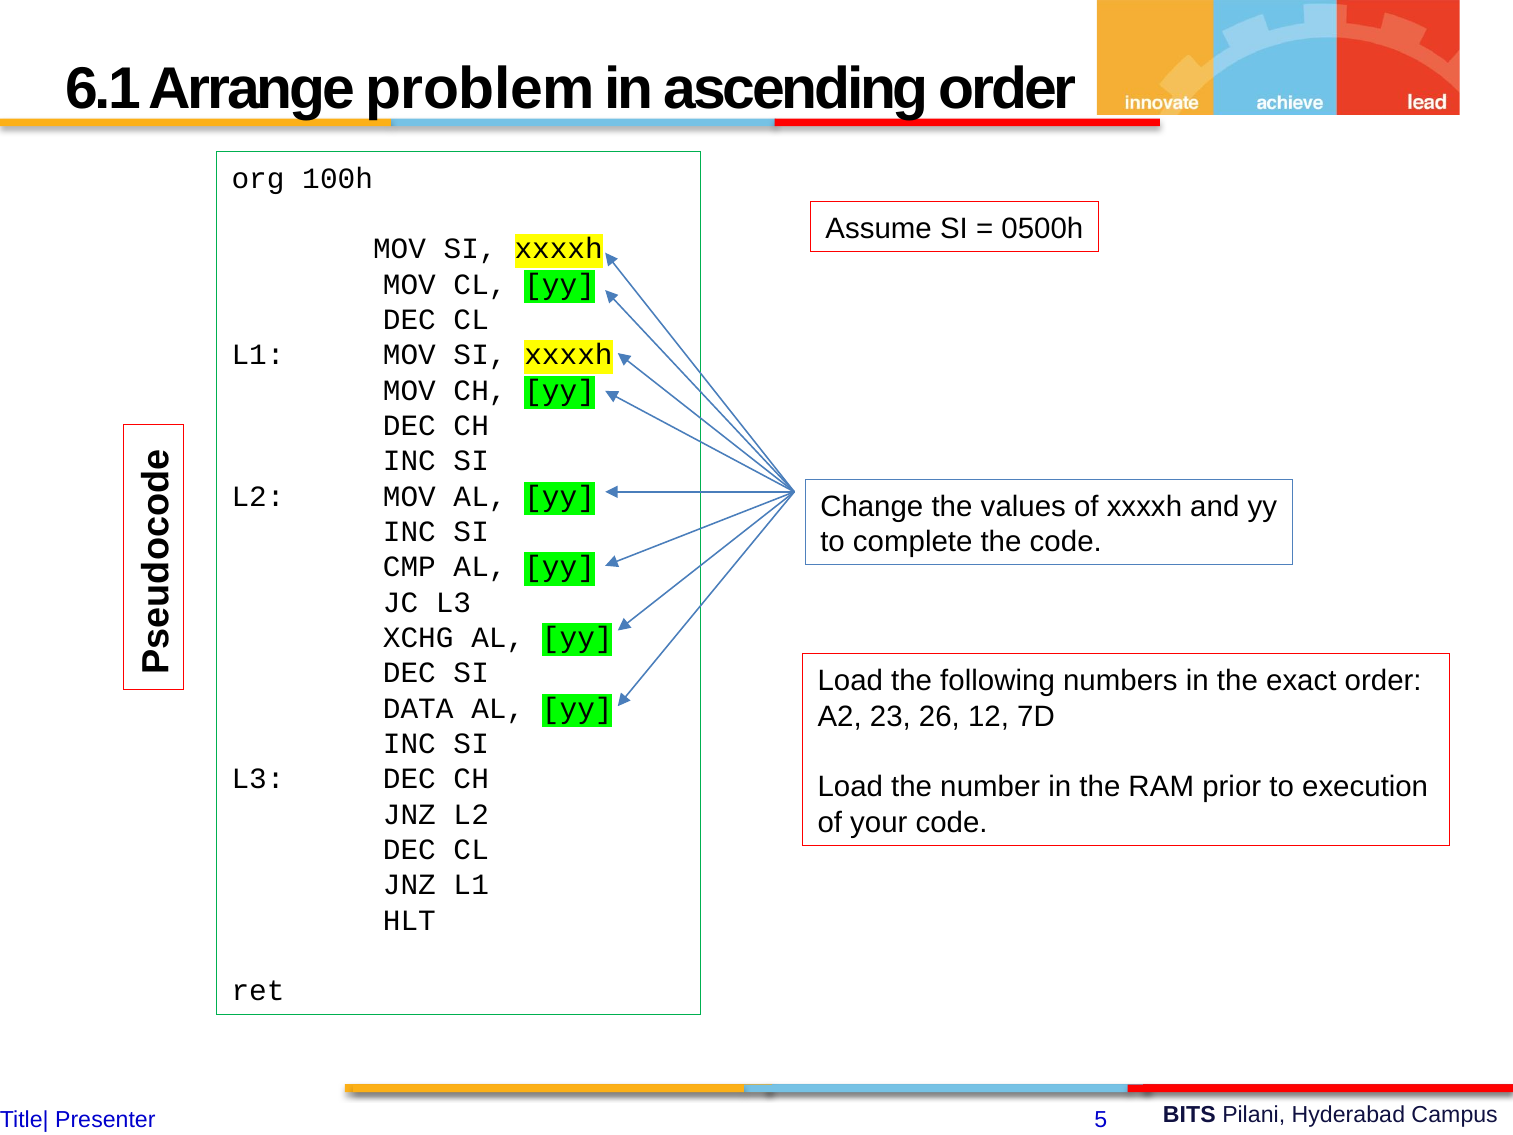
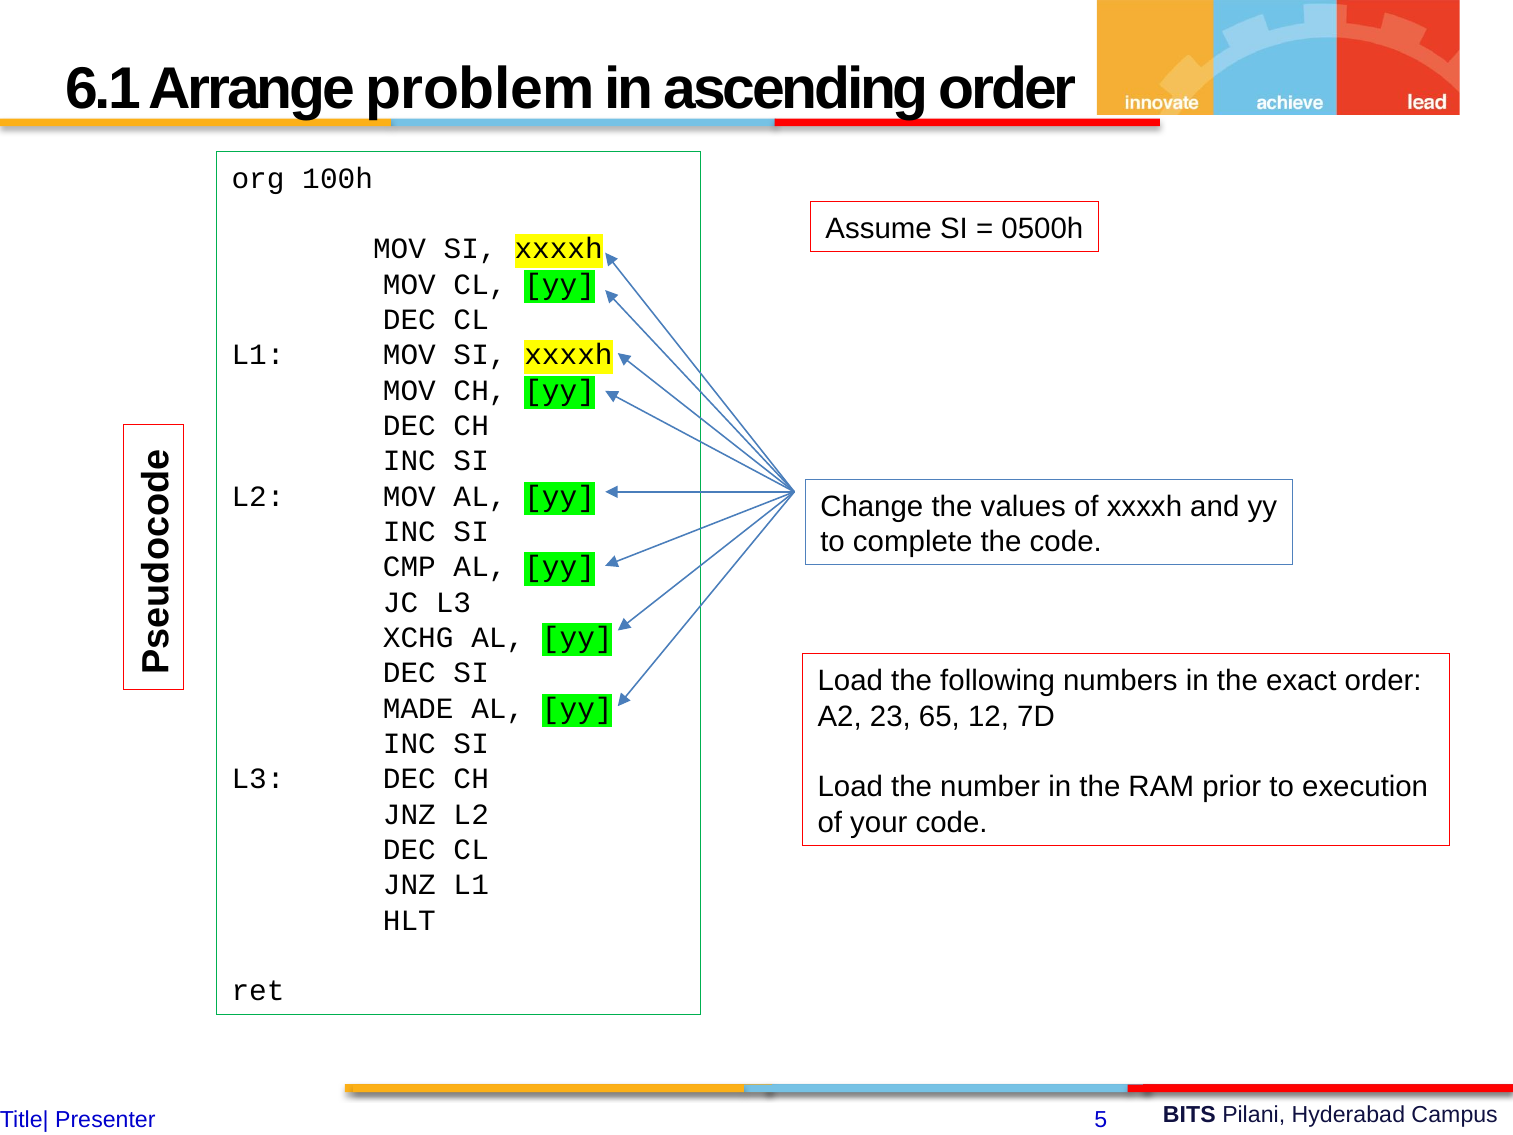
DATA: DATA -> MADE
26: 26 -> 65
